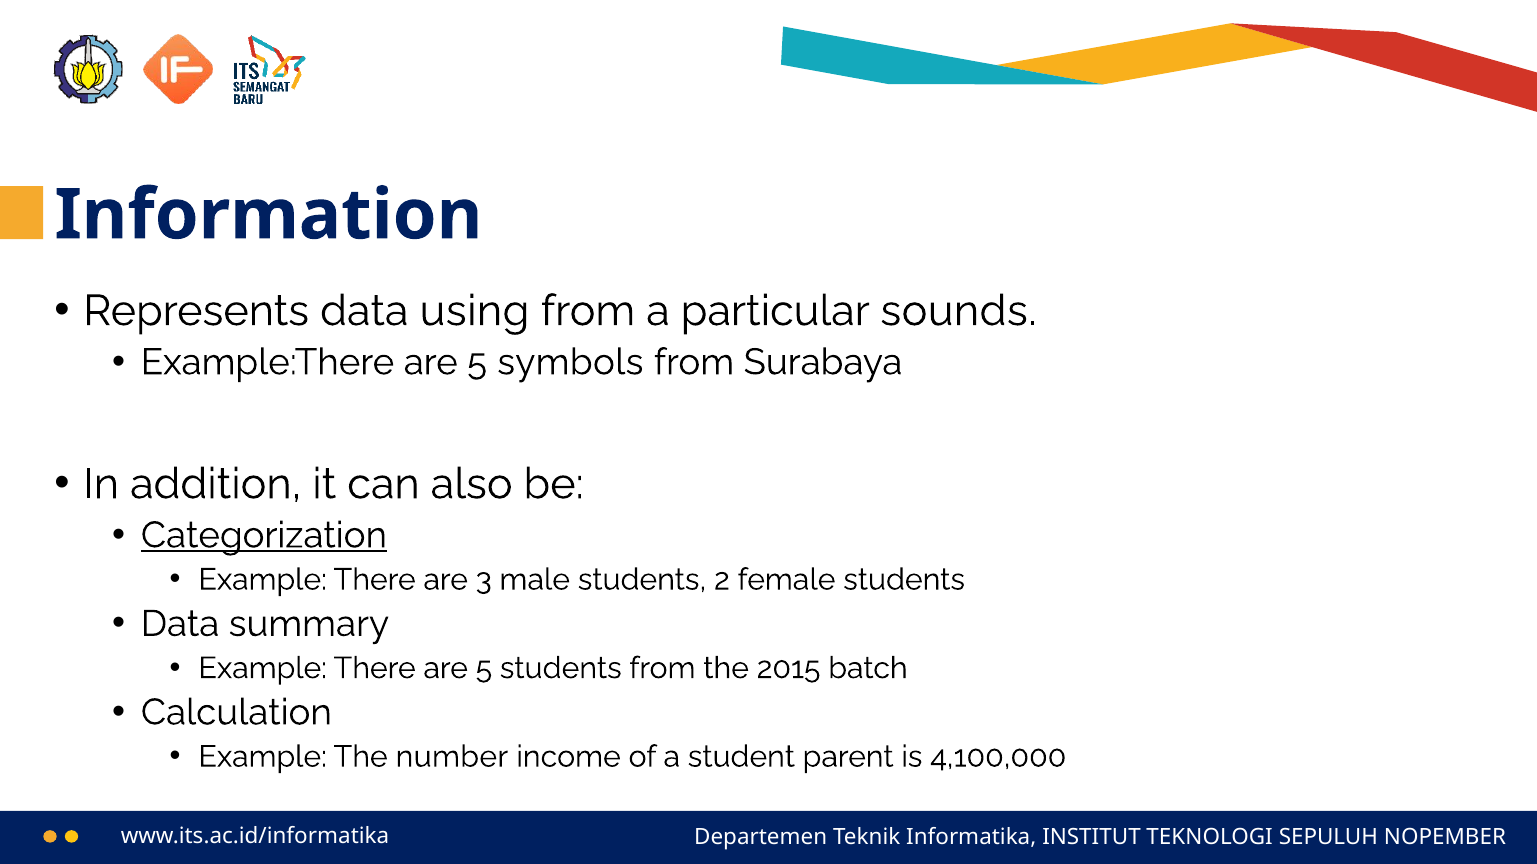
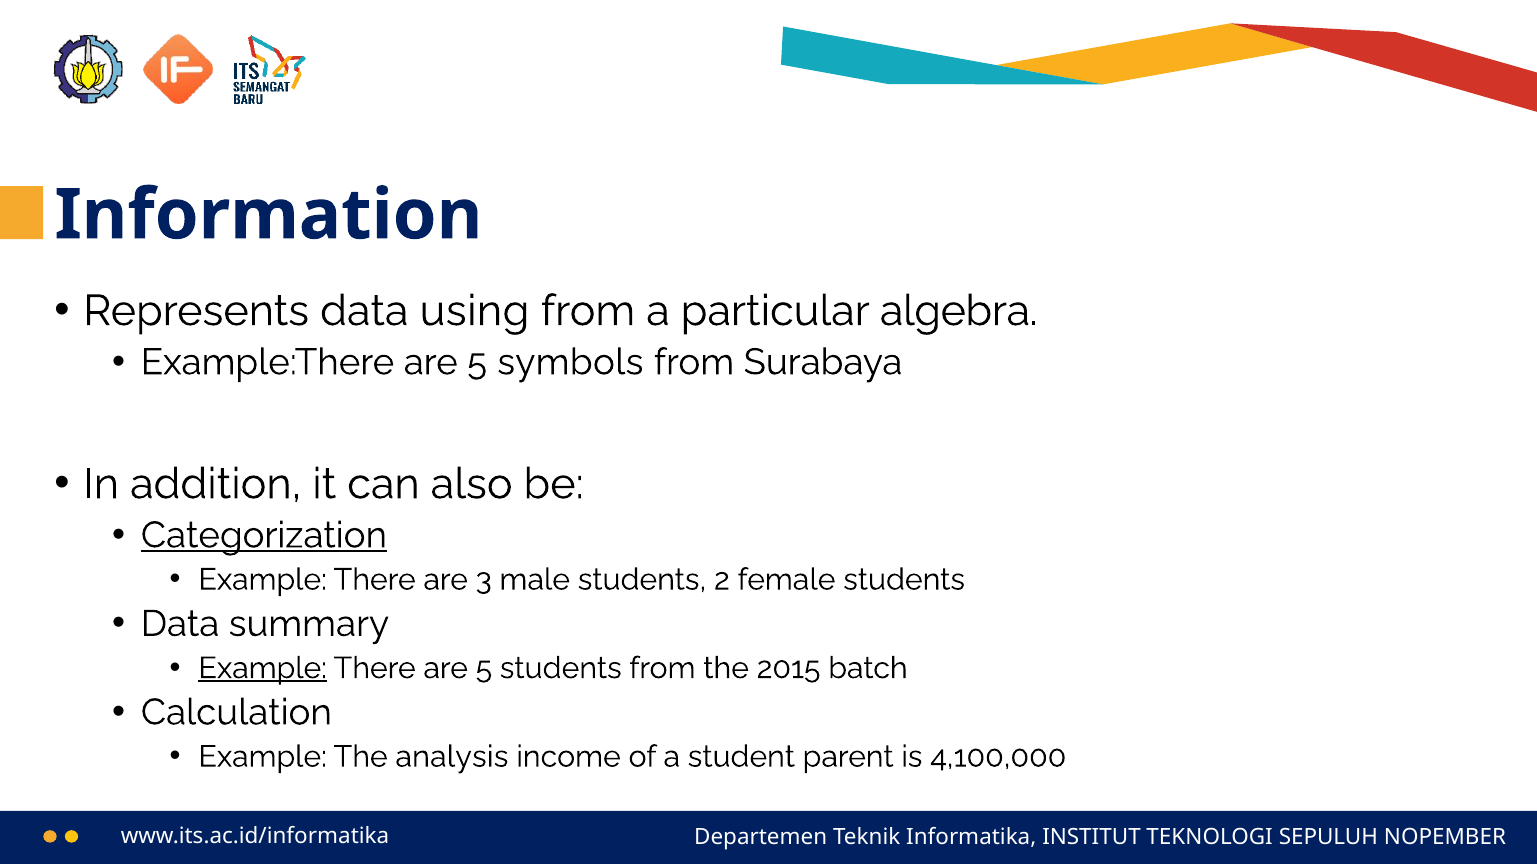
sounds: sounds -> algebra
Example at (263, 668) underline: none -> present
number: number -> analysis
